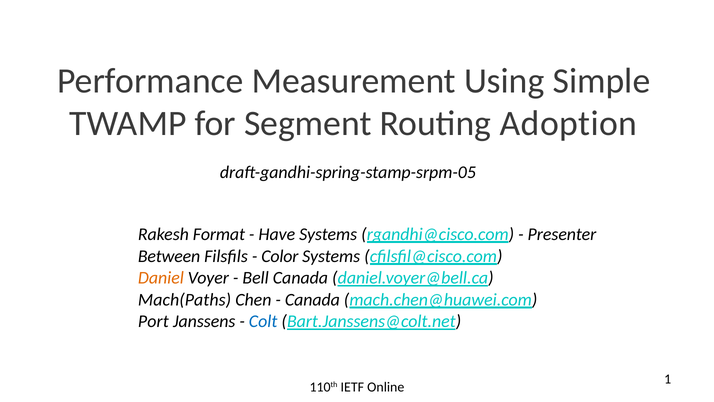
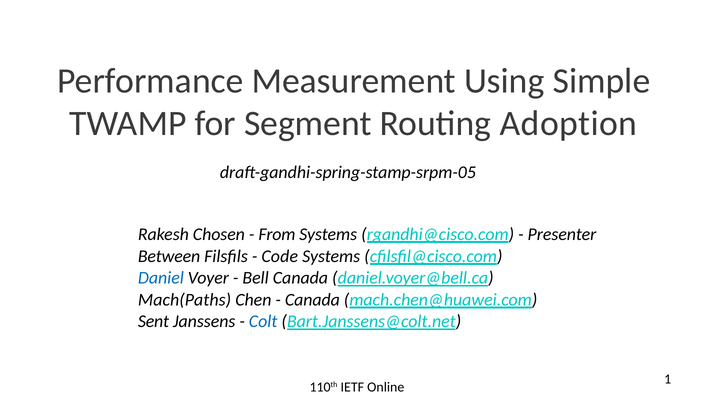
Format: Format -> Chosen
Have: Have -> From
Color: Color -> Code
Daniel colour: orange -> blue
Port: Port -> Sent
